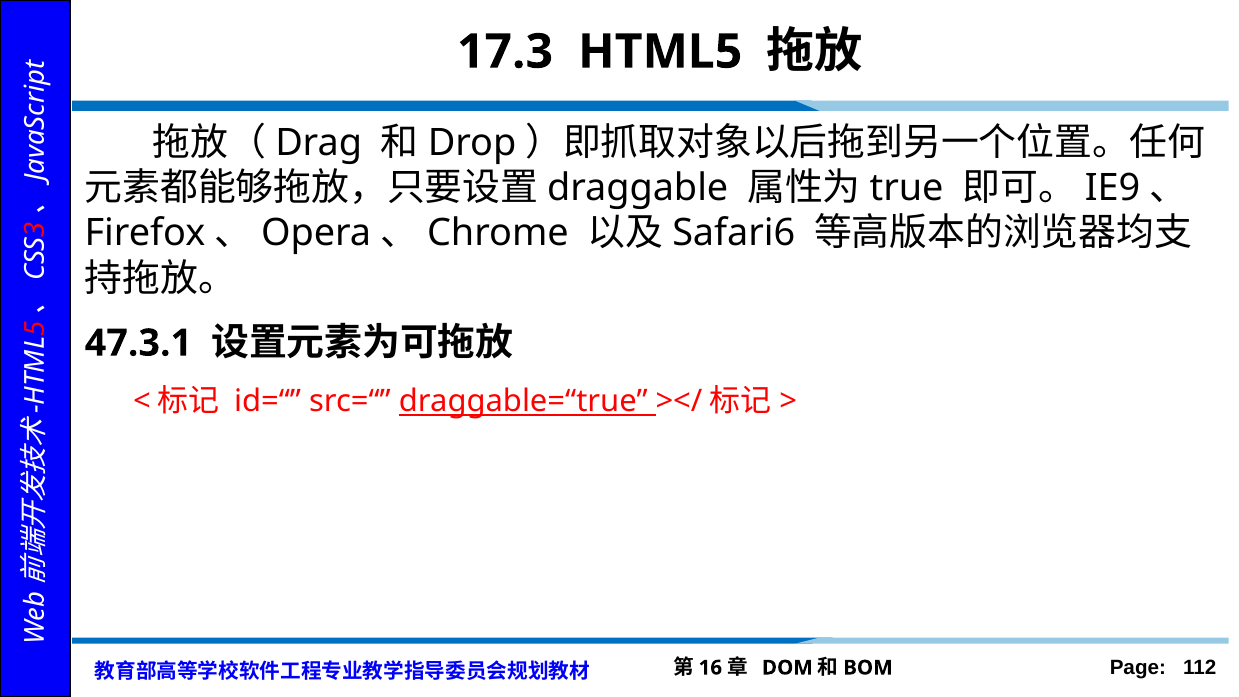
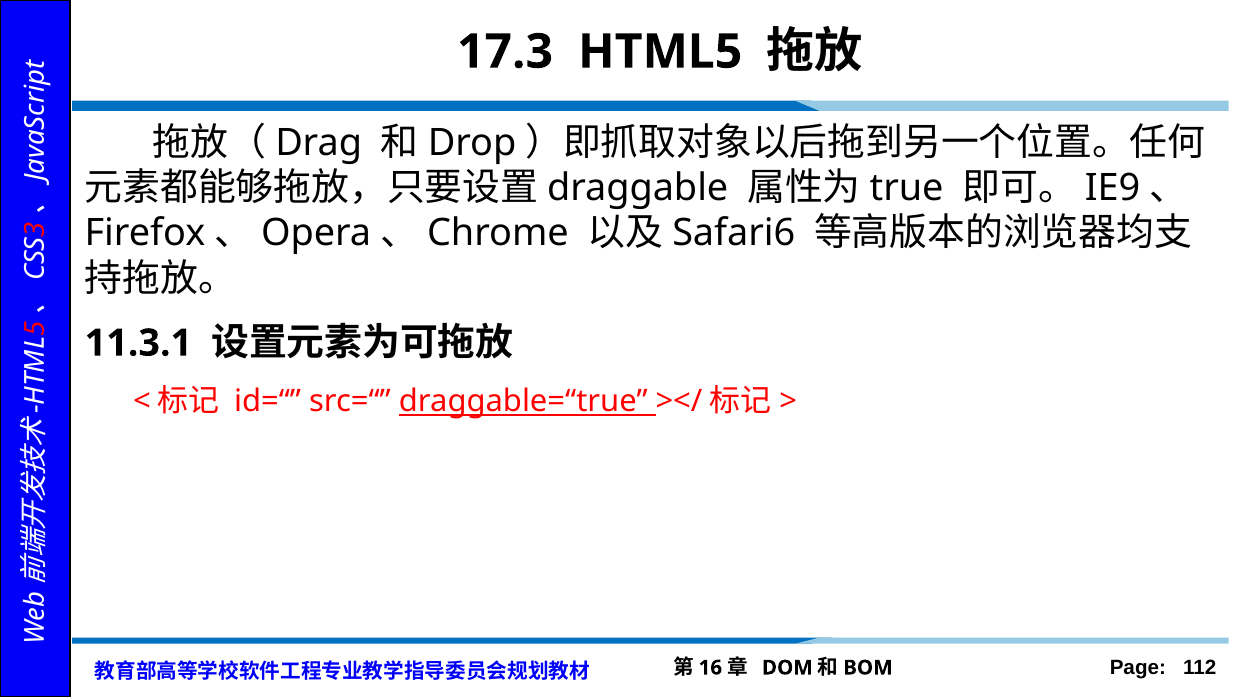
47.3.1: 47.3.1 -> 11.3.1
